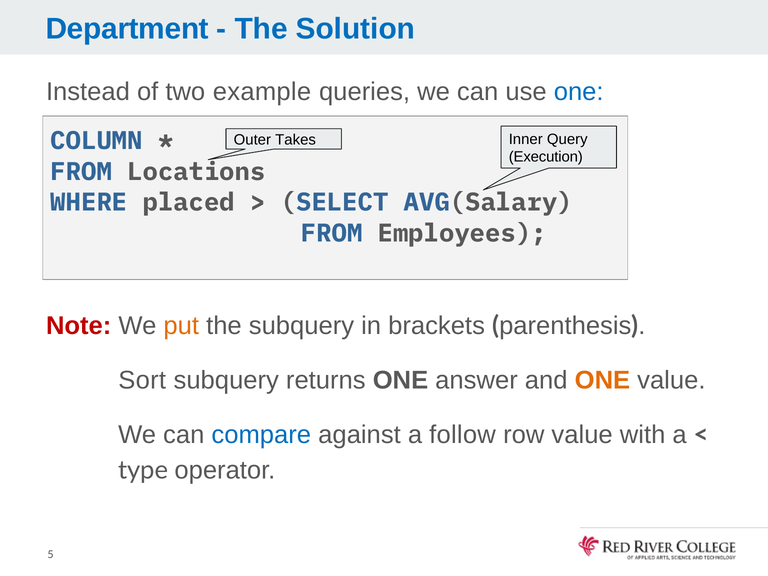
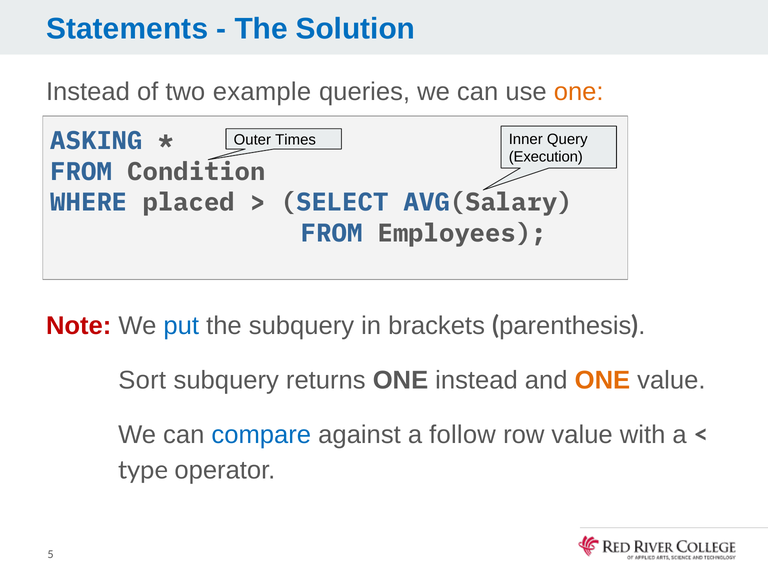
Department: Department -> Statements
one at (579, 92) colour: blue -> orange
COLUMN: COLUMN -> ASKING
Takes: Takes -> Times
Locations: Locations -> Condition
put colour: orange -> blue
ONE answer: answer -> instead
